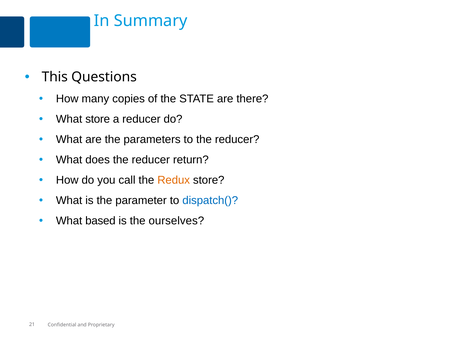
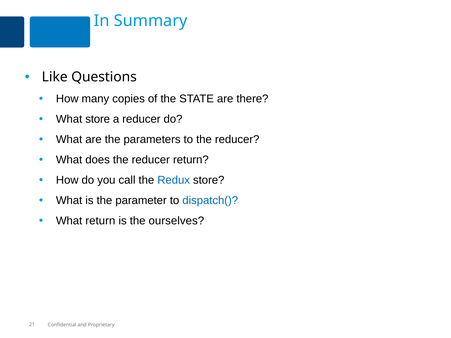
This: This -> Like
Redux colour: orange -> blue
What based: based -> return
